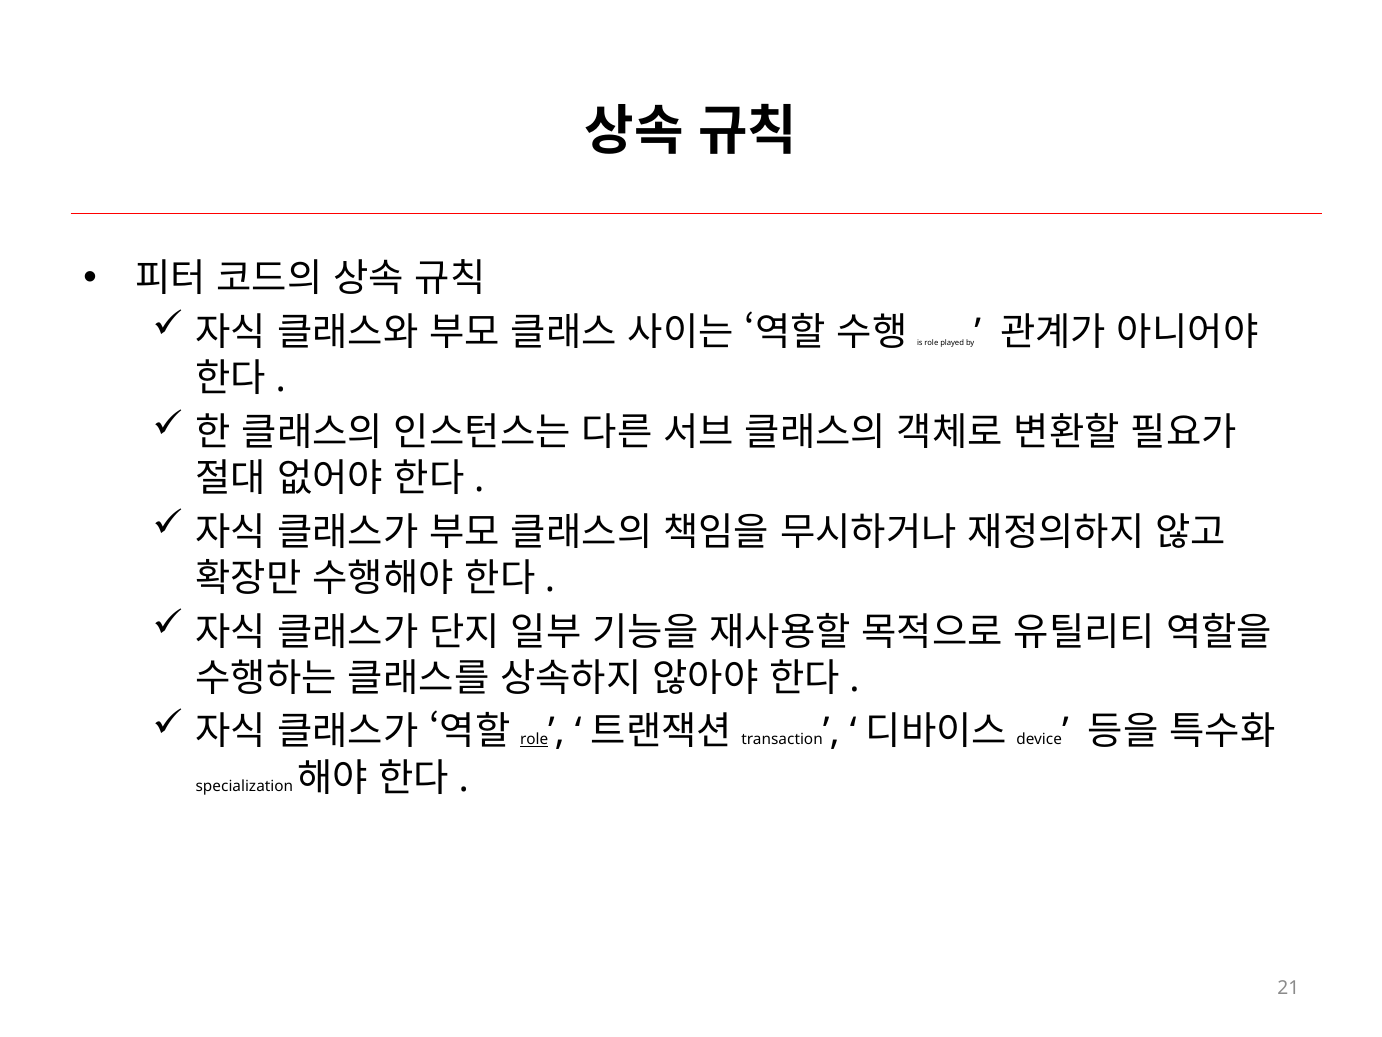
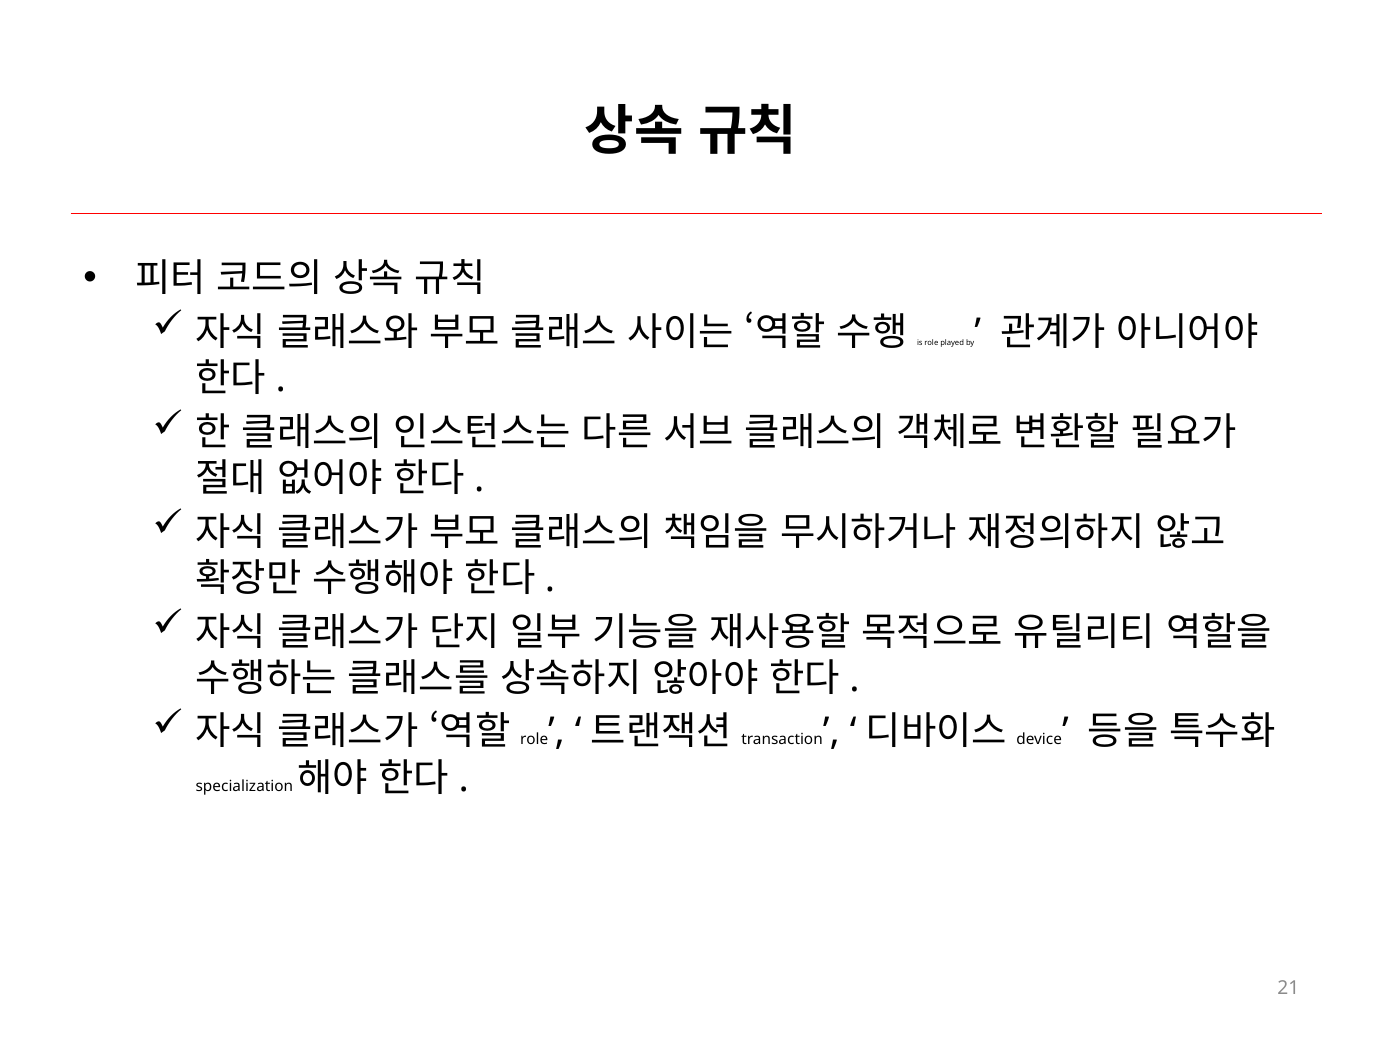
role at (534, 740) underline: present -> none
